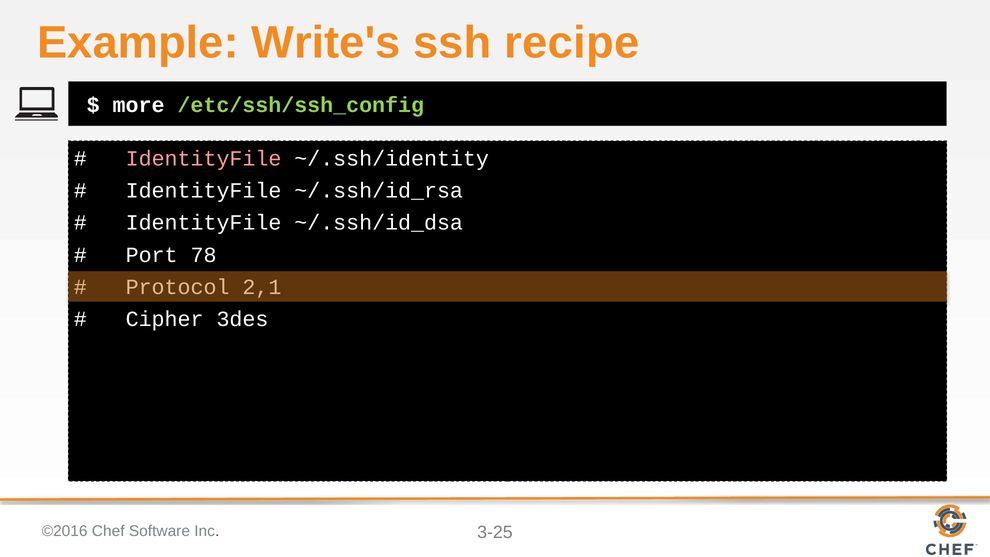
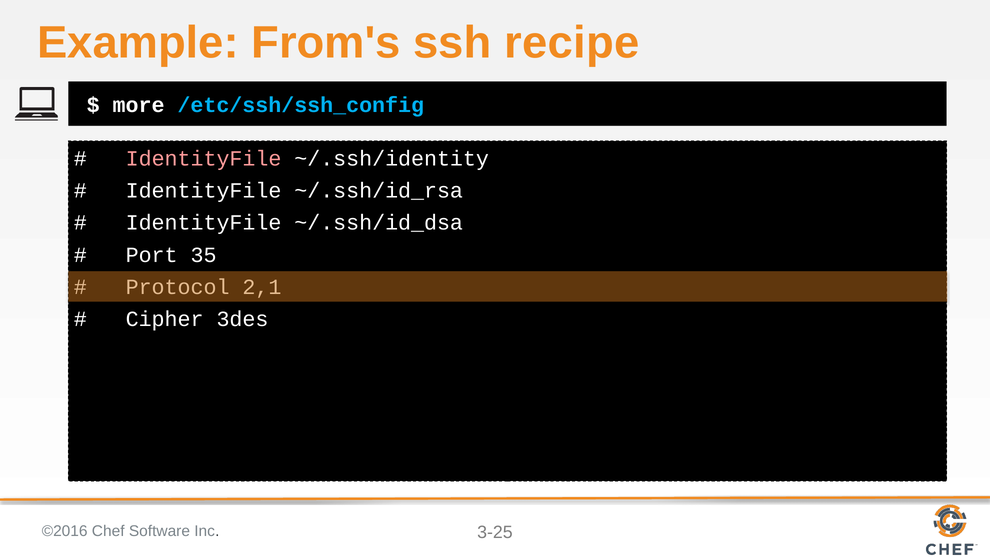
Write's: Write's -> From's
/etc/ssh/ssh_config colour: light green -> light blue
78: 78 -> 35
